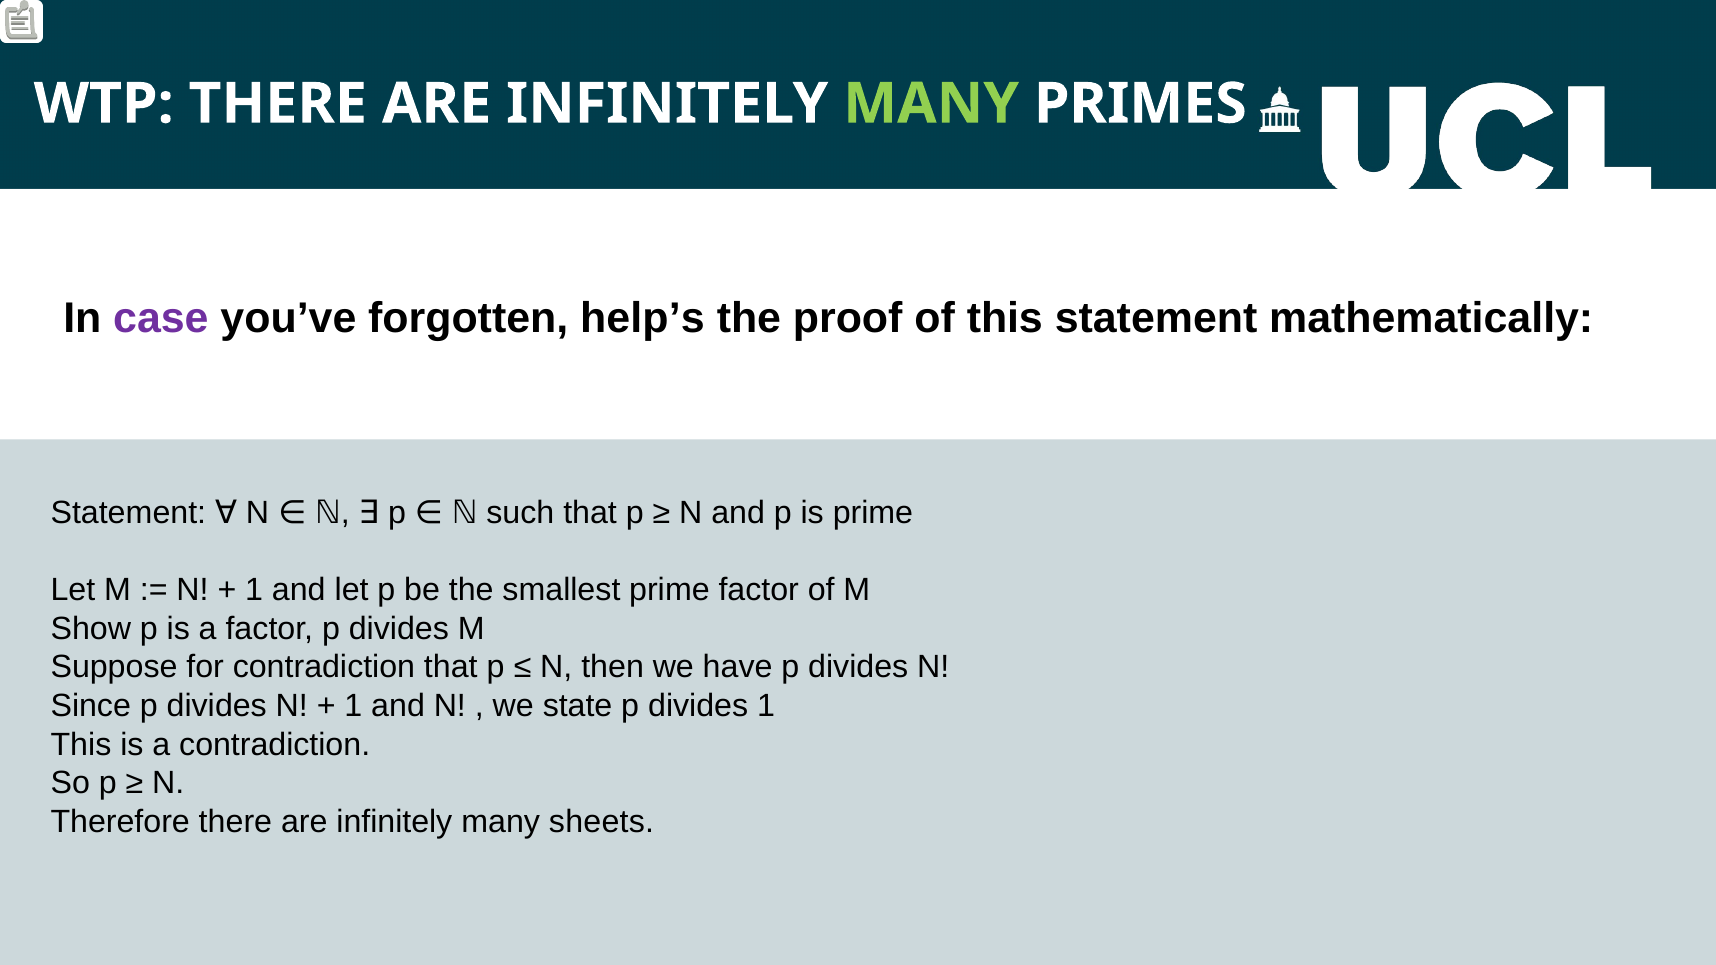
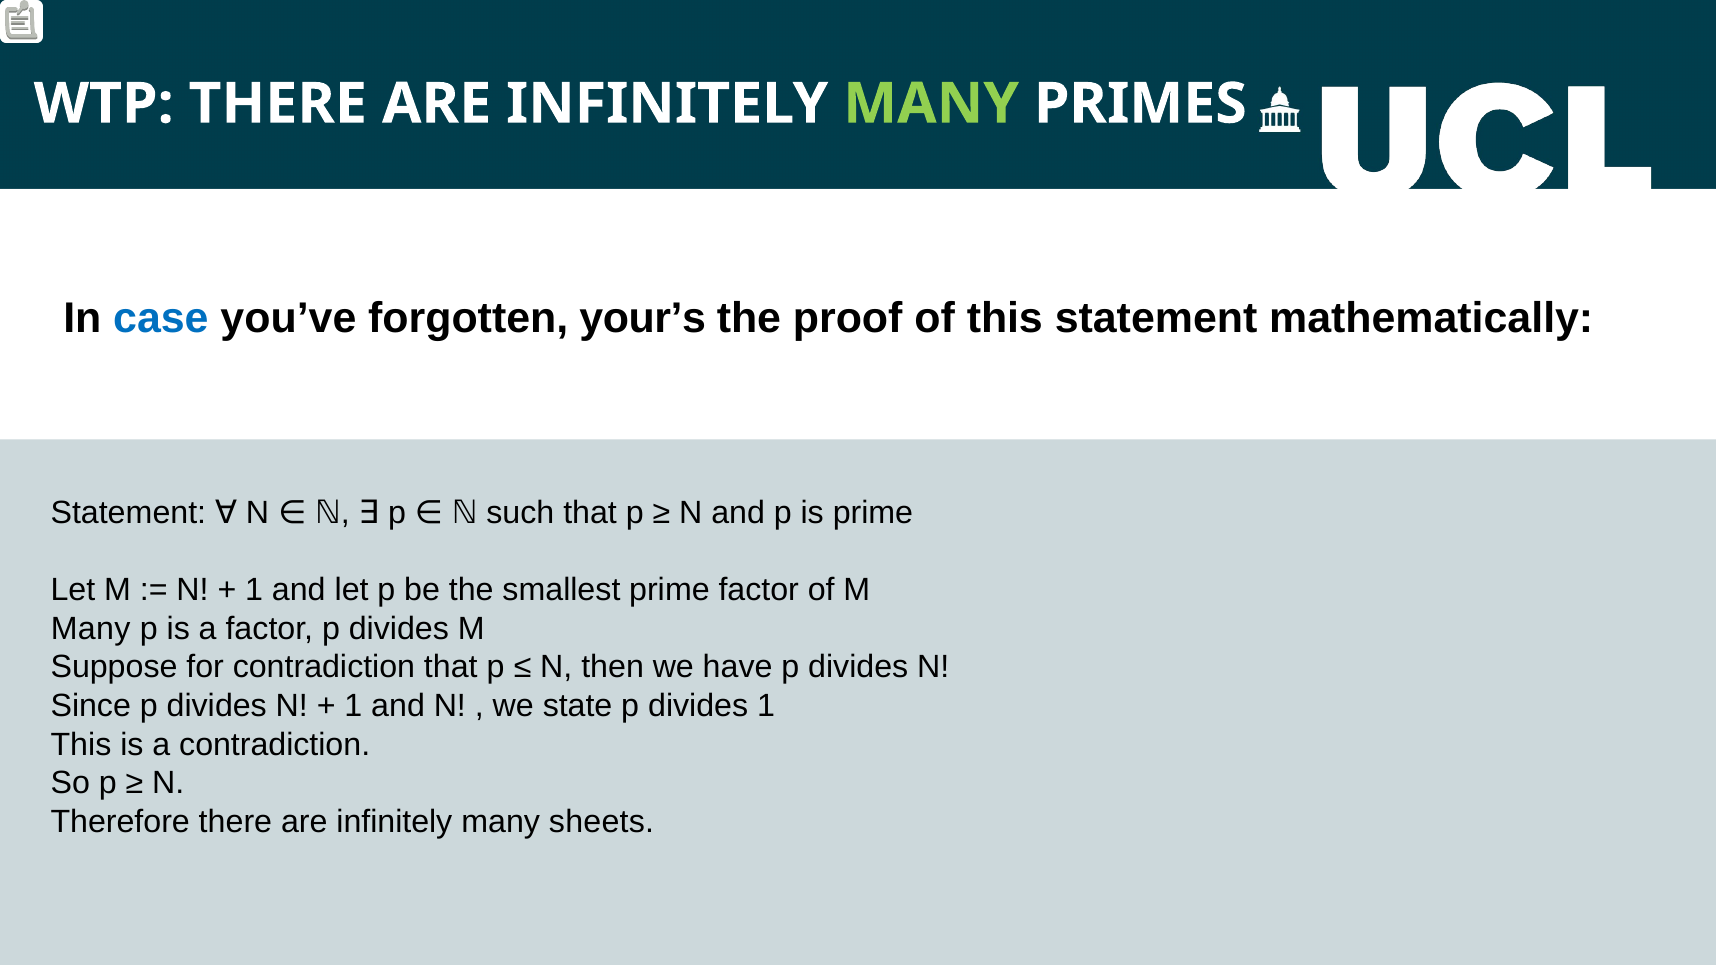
case colour: purple -> blue
help’s: help’s -> your’s
Show at (91, 629): Show -> Many
